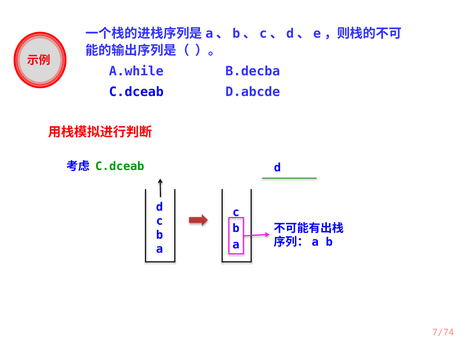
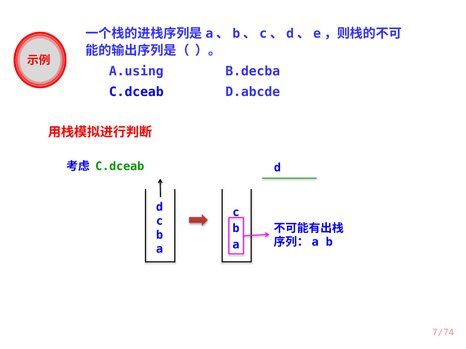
A.while: A.while -> A.using
